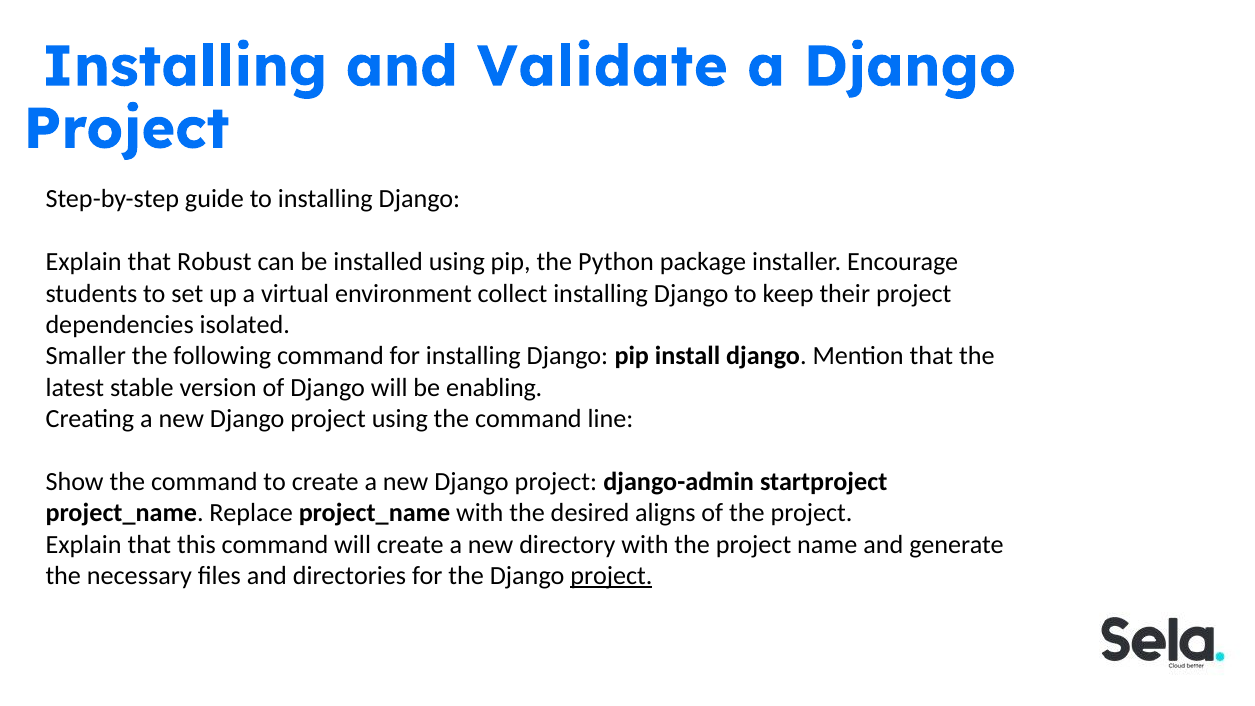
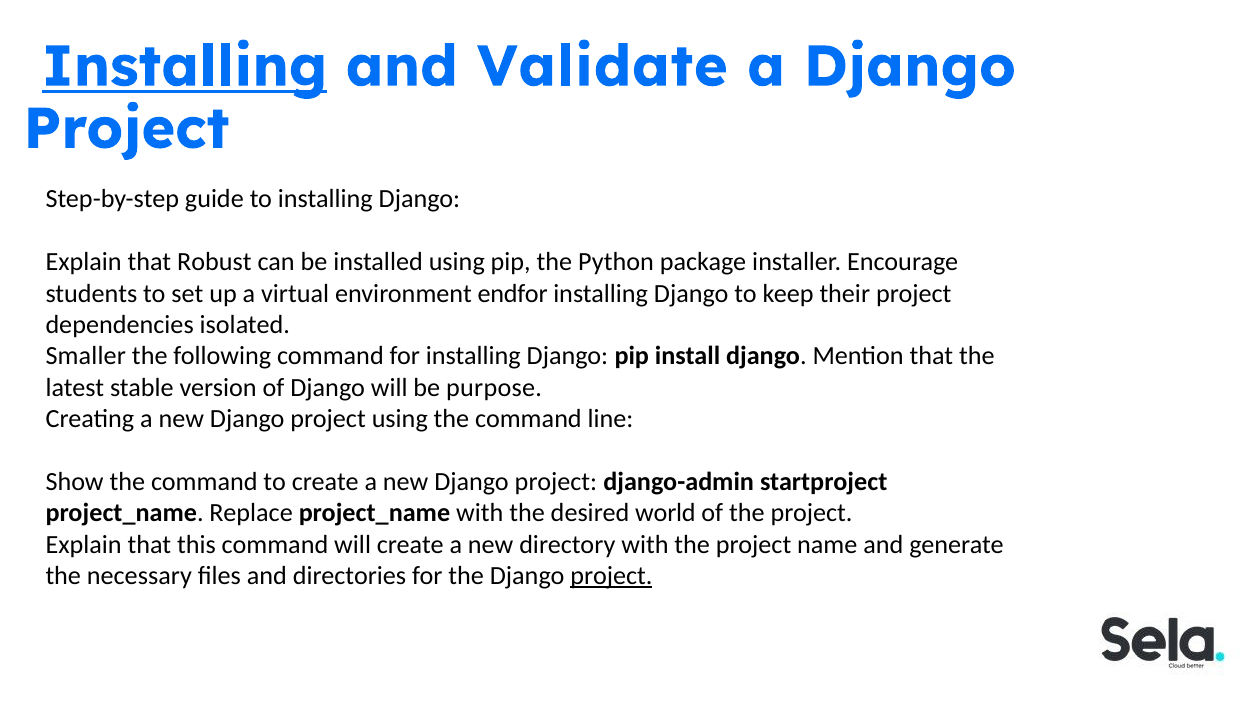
Installing at (185, 67) underline: none -> present
collect: collect -> endfor
enabling: enabling -> purpose
aligns: aligns -> world
